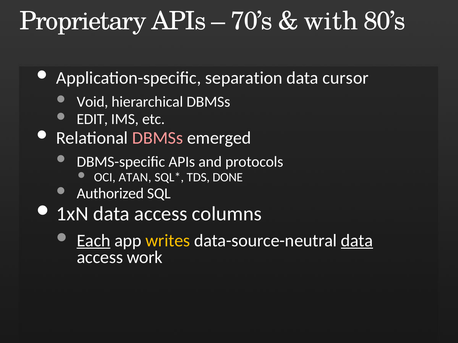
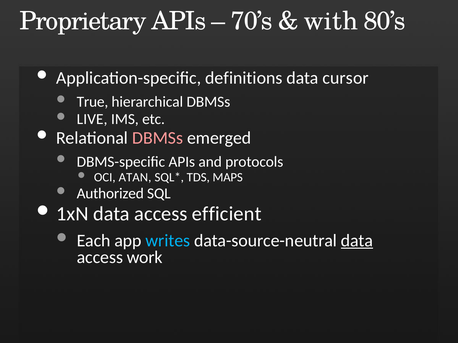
separation: separation -> definitions
Void: Void -> True
EDIT: EDIT -> LIVE
DONE: DONE -> MAPS
columns: columns -> efficient
Each underline: present -> none
writes colour: yellow -> light blue
